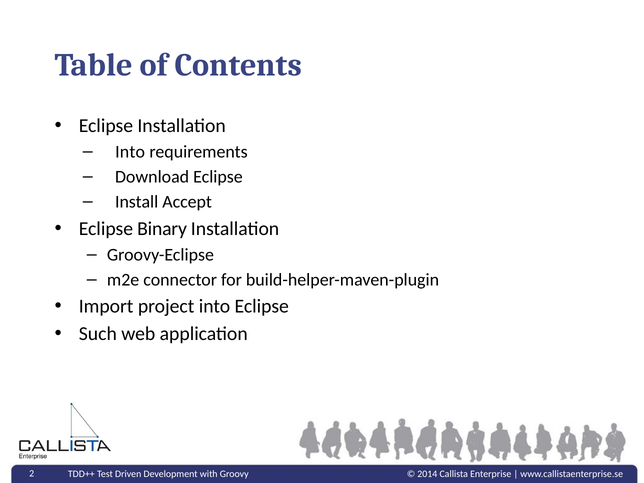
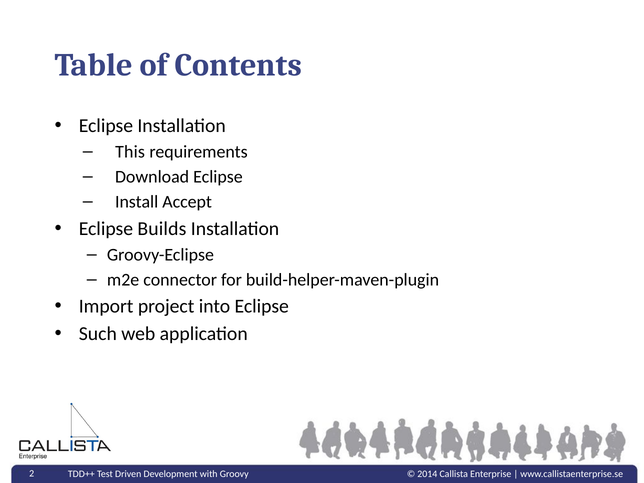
Into at (130, 152): Into -> This
Binary: Binary -> Builds
